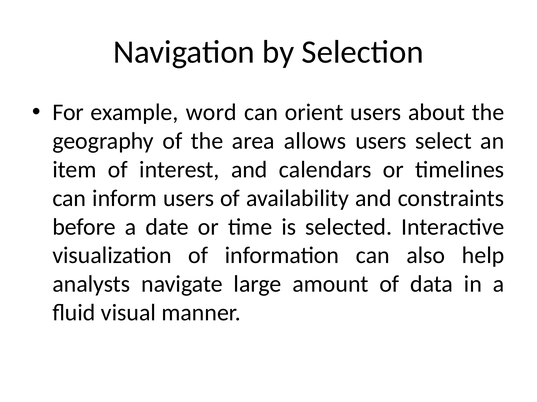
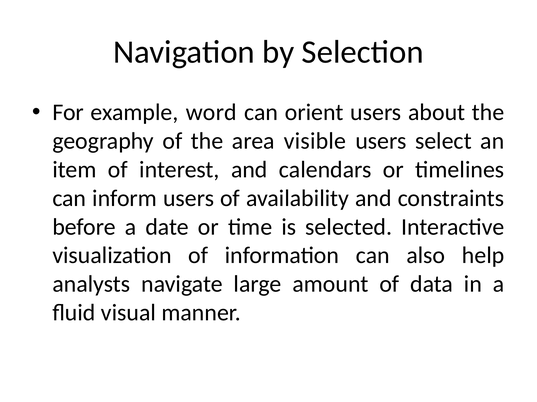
allows: allows -> visible
